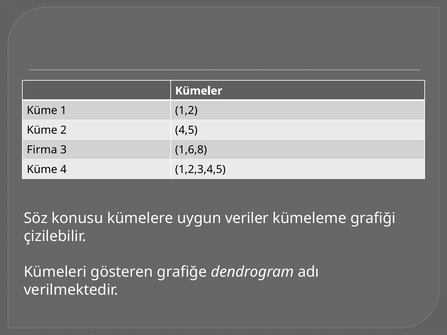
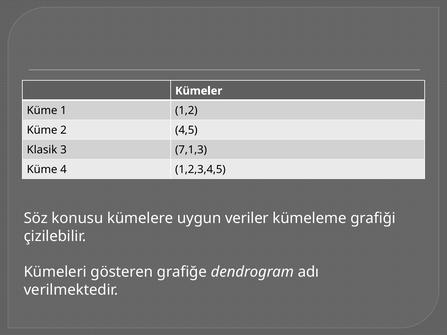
Firma: Firma -> Klasik
1,6,8: 1,6,8 -> 7,1,3
